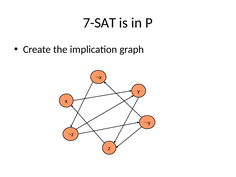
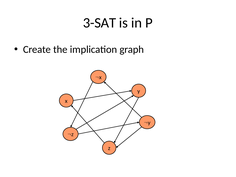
7-SAT: 7-SAT -> 3-SAT
